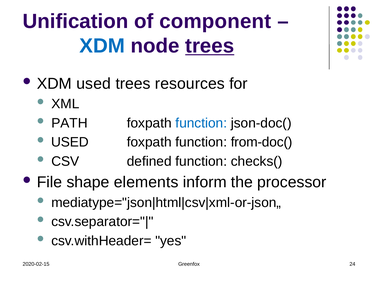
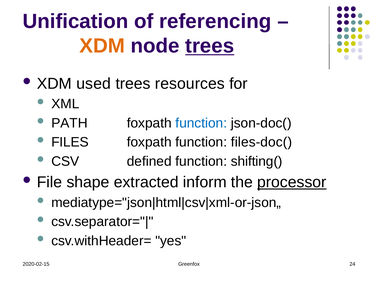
component: component -> referencing
XDM at (102, 46) colour: blue -> orange
USED at (70, 142): USED -> FILES
from-doc(: from-doc( -> files-doc(
checks(: checks( -> shifting(
elements: elements -> extracted
processor underline: none -> present
